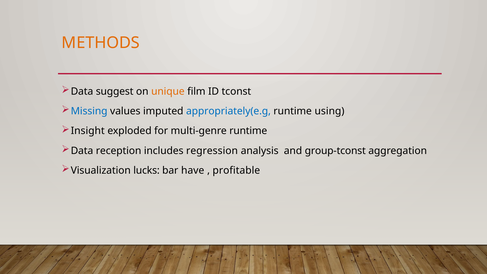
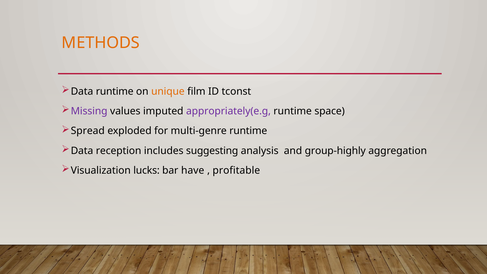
Data suggest: suggest -> runtime
Missing colour: blue -> purple
appropriately(e.g colour: blue -> purple
using: using -> space
Insight: Insight -> Spread
regression: regression -> suggesting
group-tconst: group-tconst -> group-highly
